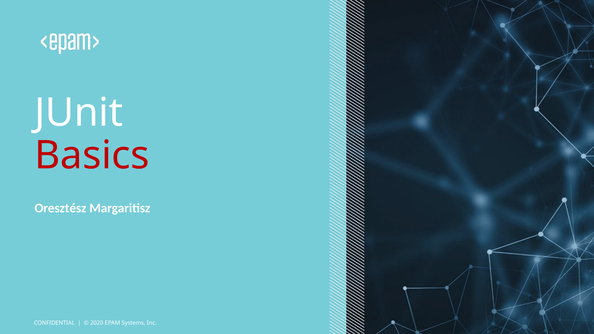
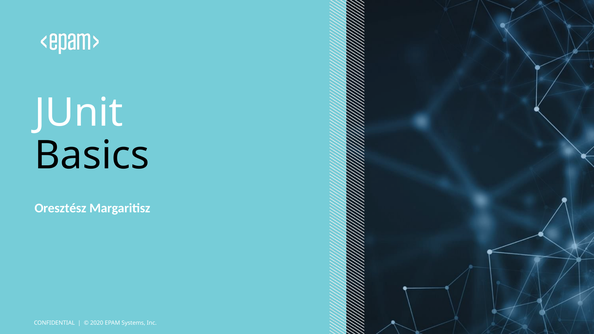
Basics colour: red -> black
